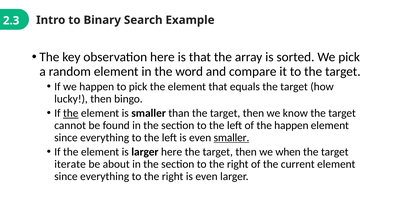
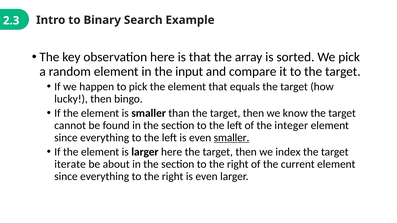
word: word -> input
the at (71, 113) underline: present -> none
the happen: happen -> integer
when: when -> index
